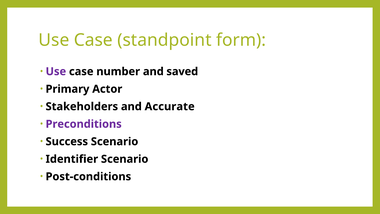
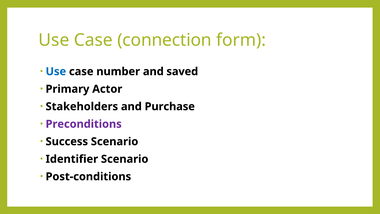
standpoint: standpoint -> connection
Use at (56, 71) colour: purple -> blue
Accurate: Accurate -> Purchase
